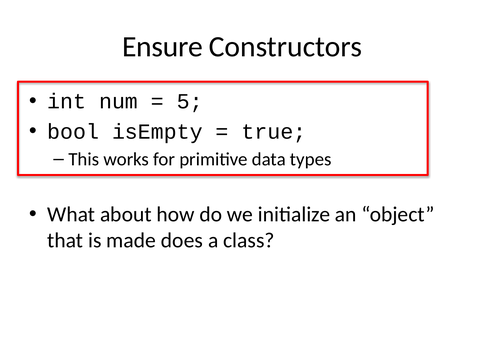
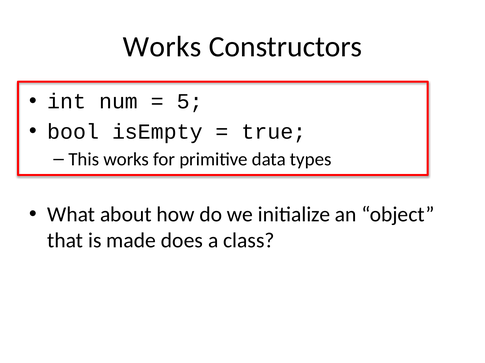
Ensure at (163, 47): Ensure -> Works
